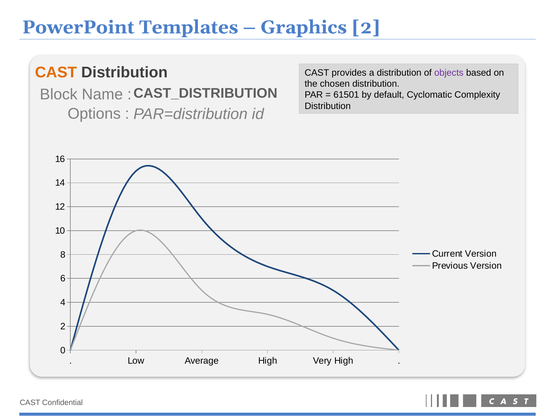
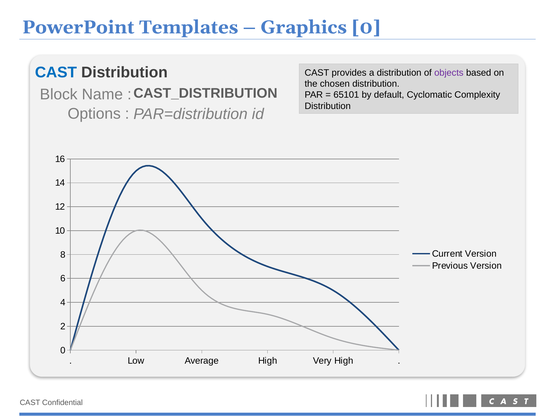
Graphics 2: 2 -> 0
CAST at (56, 73) colour: orange -> blue
61501: 61501 -> 65101
